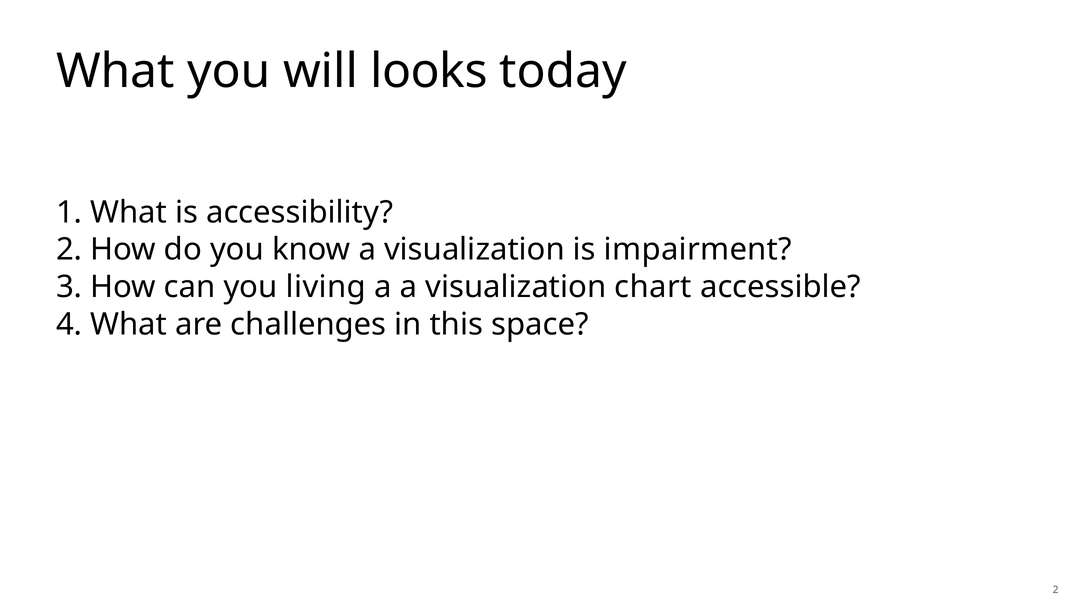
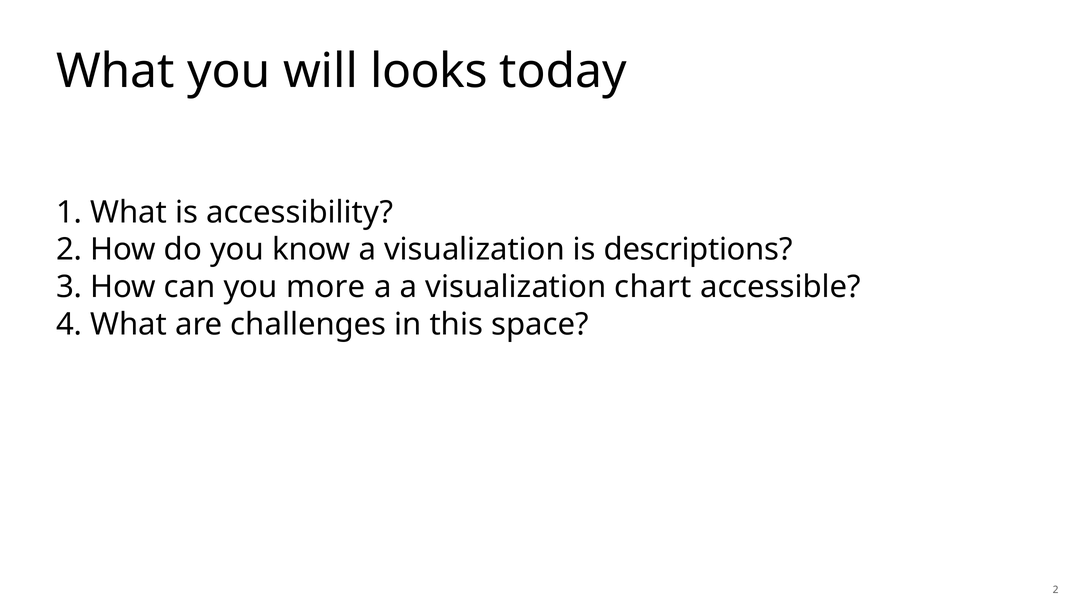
impairment: impairment -> descriptions
living: living -> more
